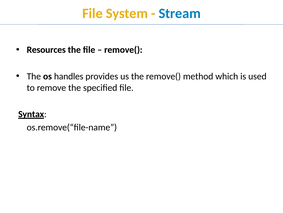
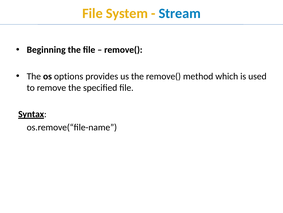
Resources: Resources -> Beginning
handles: handles -> options
